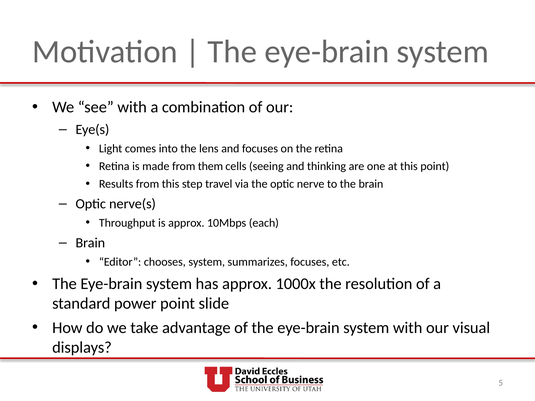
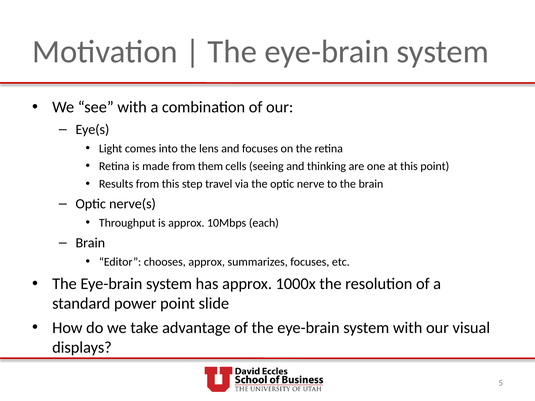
chooses system: system -> approx
